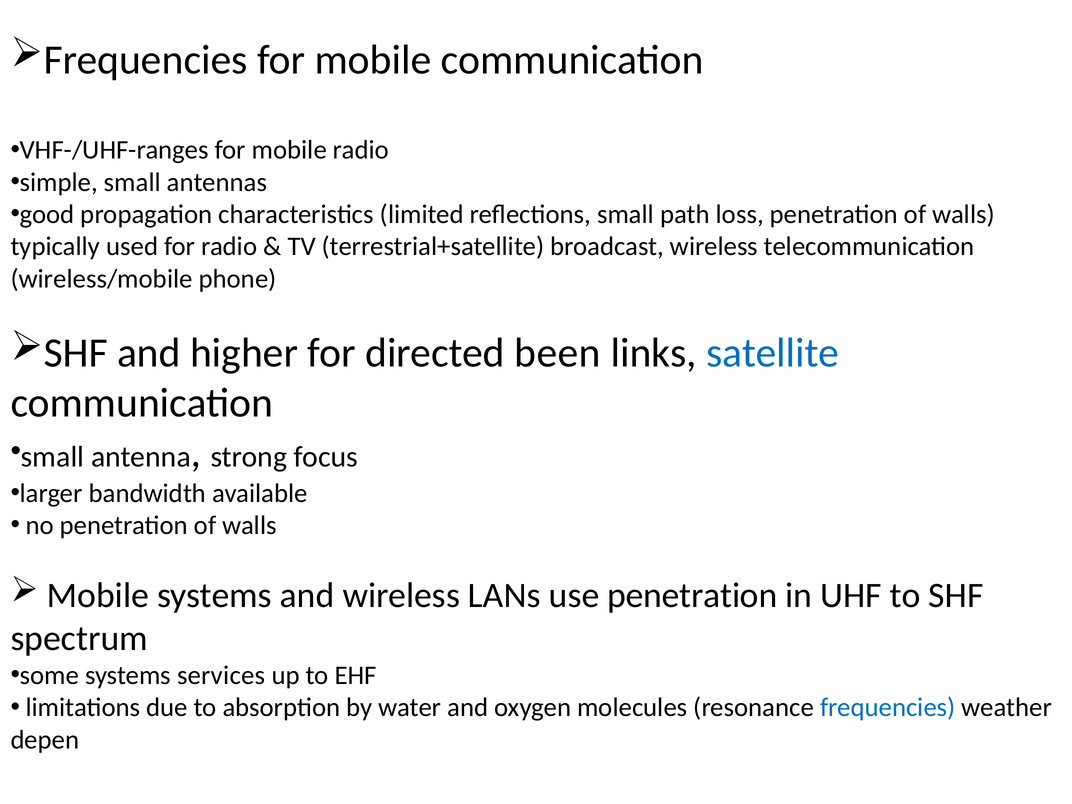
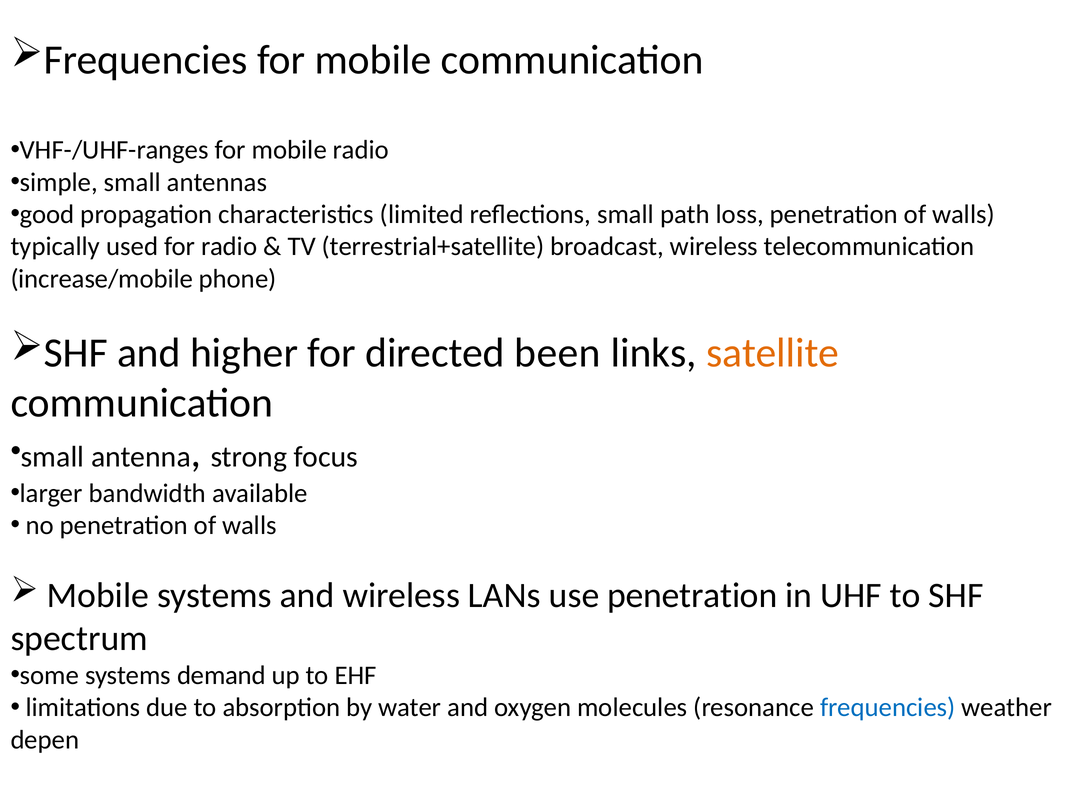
wireless/mobile: wireless/mobile -> increase/mobile
satellite colour: blue -> orange
services: services -> demand
